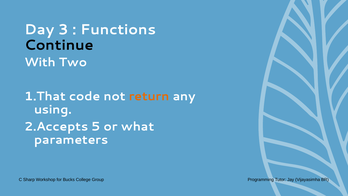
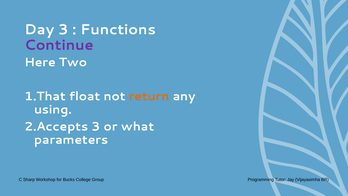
Continue colour: black -> purple
With: With -> Here
code: code -> float
5 at (96, 126): 5 -> 3
